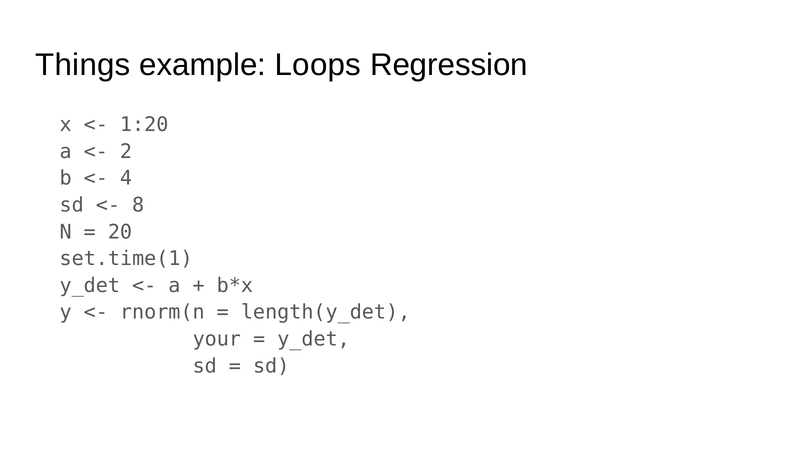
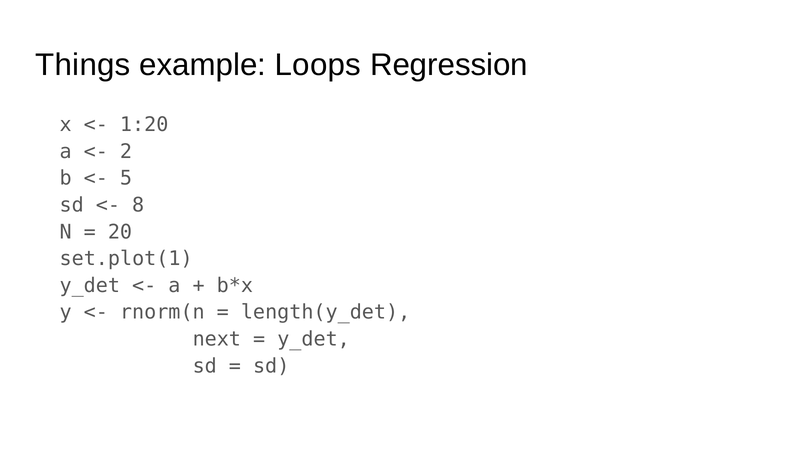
4: 4 -> 5
set.time(1: set.time(1 -> set.plot(1
your: your -> next
